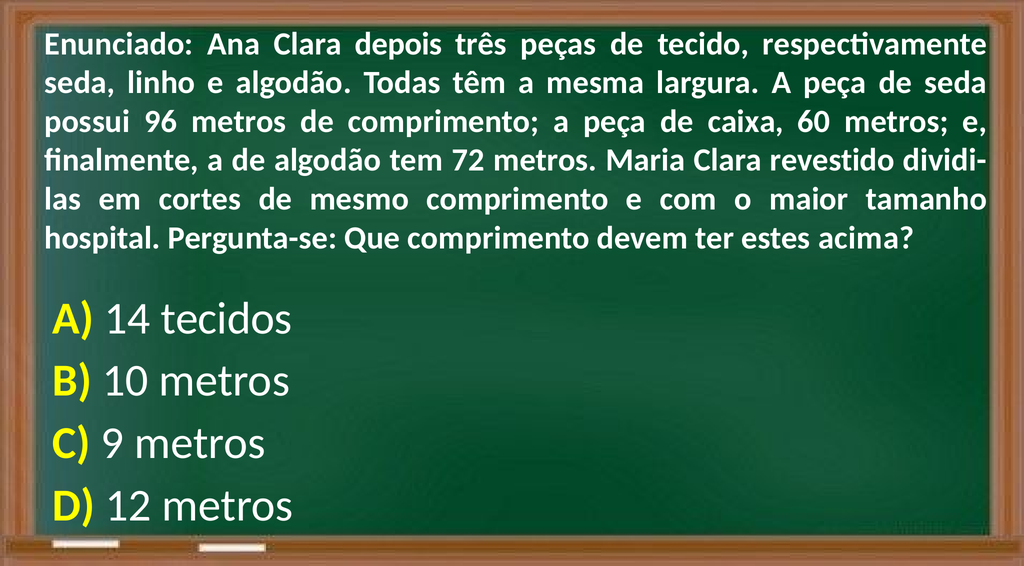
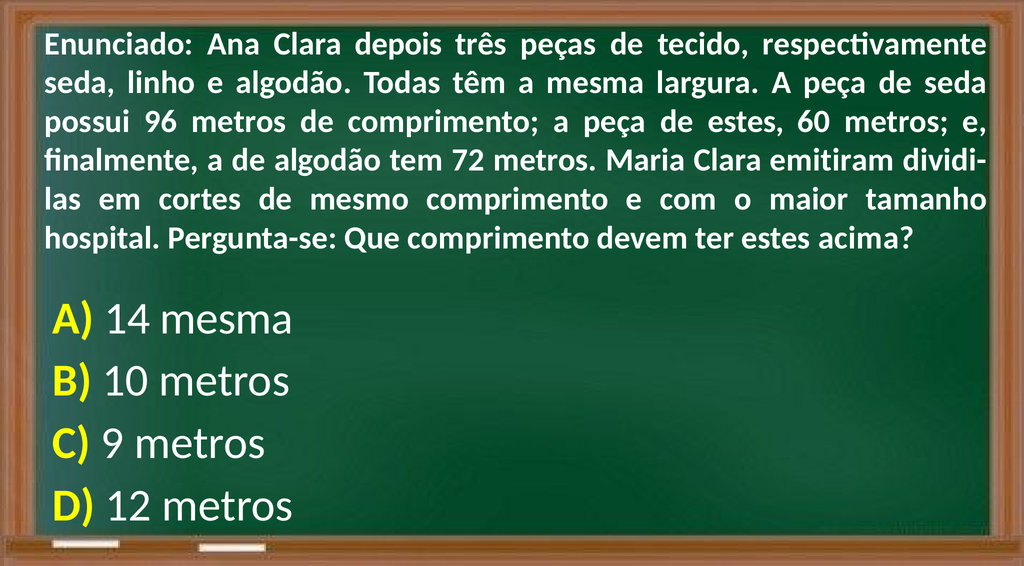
de caixa: caixa -> estes
revestido: revestido -> emitiram
14 tecidos: tecidos -> mesma
